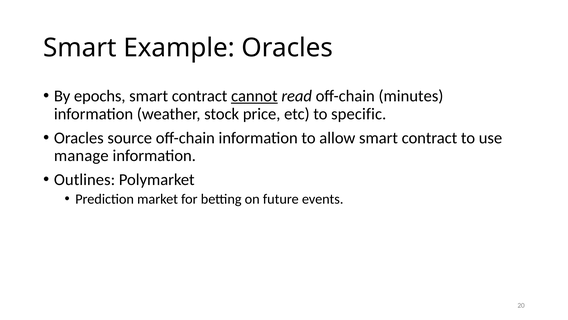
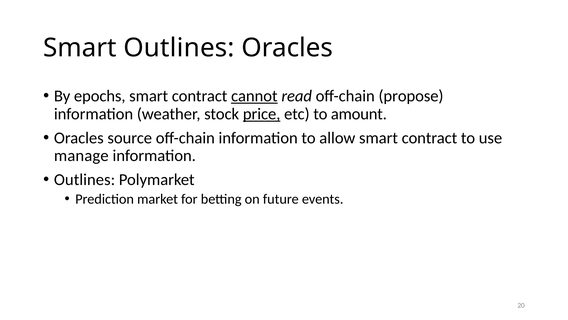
Smart Example: Example -> Outlines
minutes: minutes -> propose
price underline: none -> present
specific: specific -> amount
